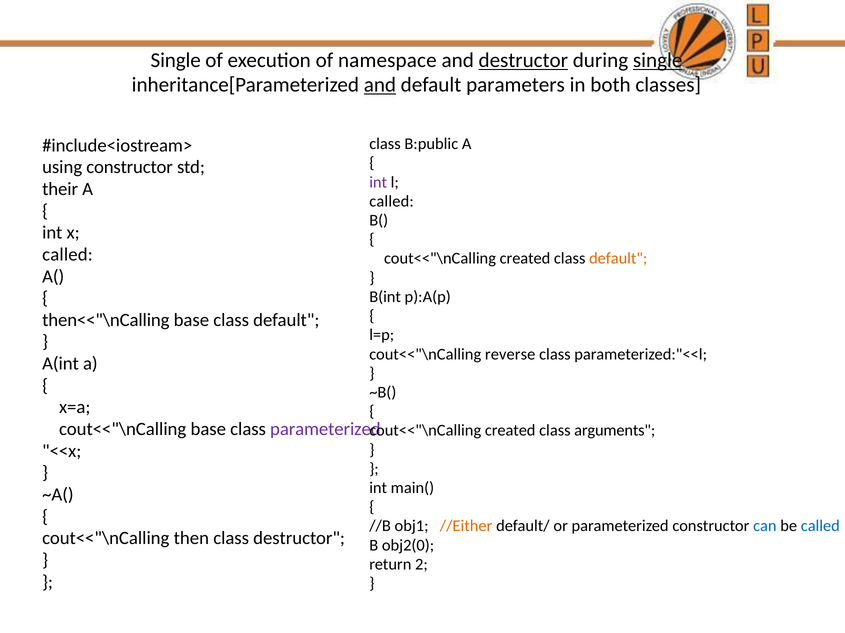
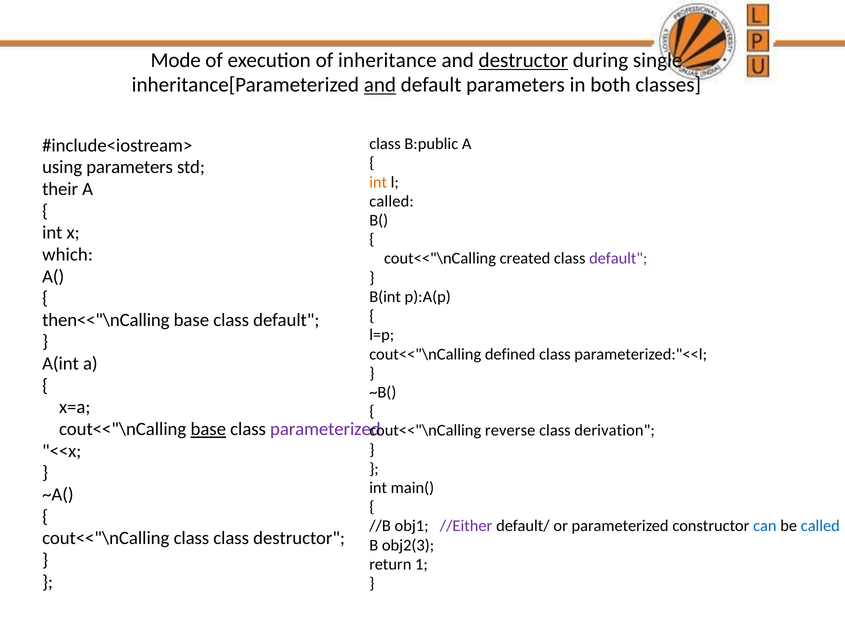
Single at (176, 61): Single -> Mode
namespace: namespace -> inheritance
single at (658, 61) underline: present -> none
using constructor: constructor -> parameters
int at (378, 182) colour: purple -> orange
called at (68, 255): called -> which
default at (618, 259) colour: orange -> purple
reverse: reverse -> defined
base at (208, 430) underline: none -> present
created at (510, 431): created -> reverse
arguments: arguments -> derivation
//Either colour: orange -> purple
cout<<"\nCalling then: then -> class
obj2(0: obj2(0 -> obj2(3
2: 2 -> 1
